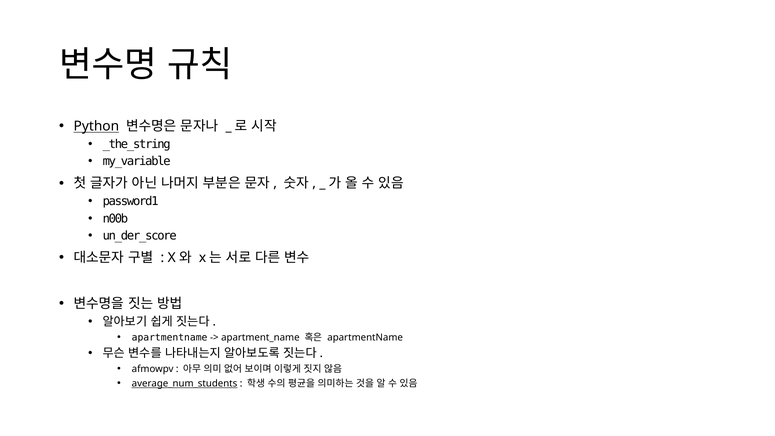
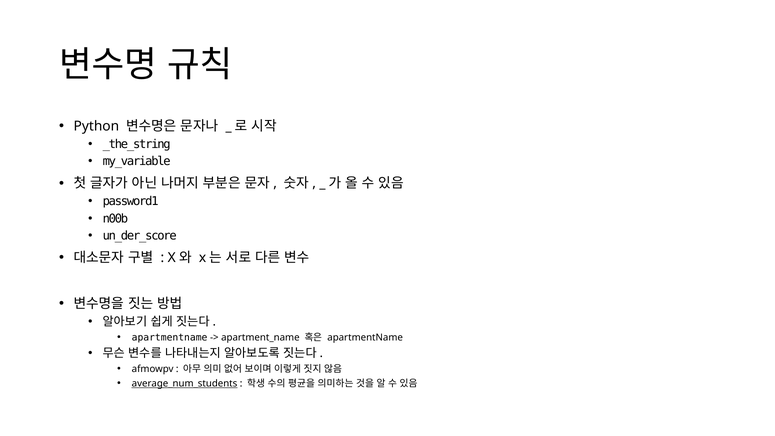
Python underline: present -> none
